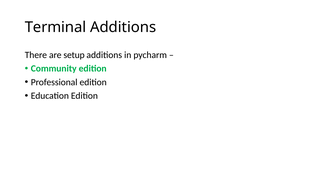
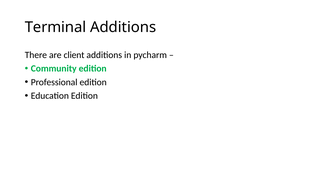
setup: setup -> client
